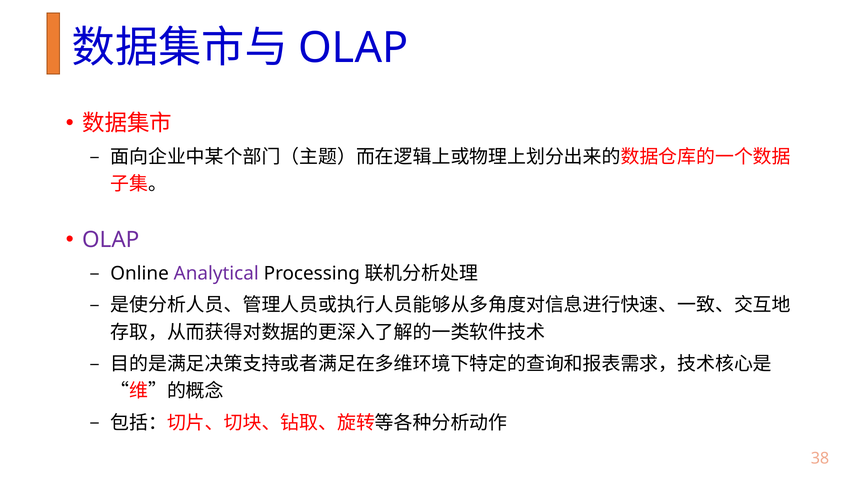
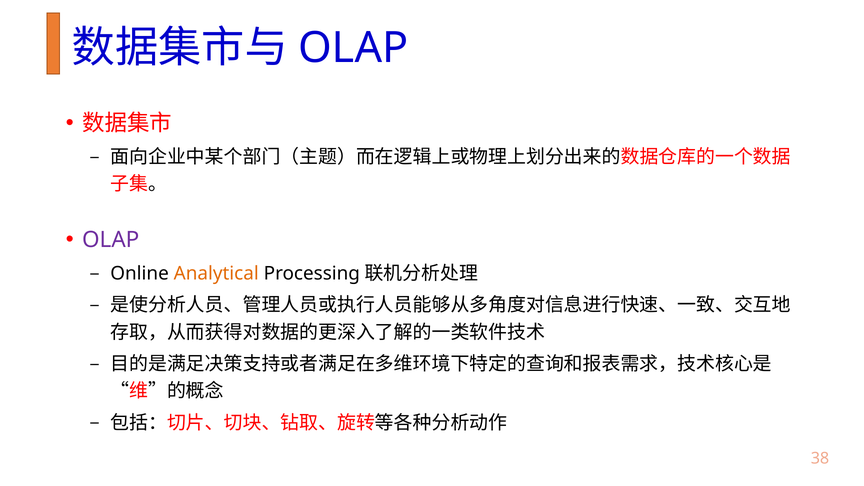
Analytical colour: purple -> orange
